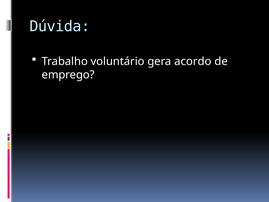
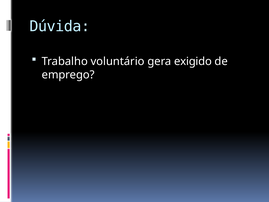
acordo: acordo -> exigido
